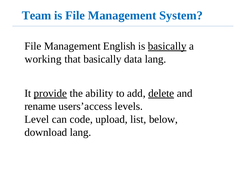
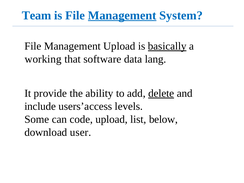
Management at (122, 15) underline: none -> present
Management English: English -> Upload
that basically: basically -> software
provide underline: present -> none
rename: rename -> include
Level: Level -> Some
download lang: lang -> user
